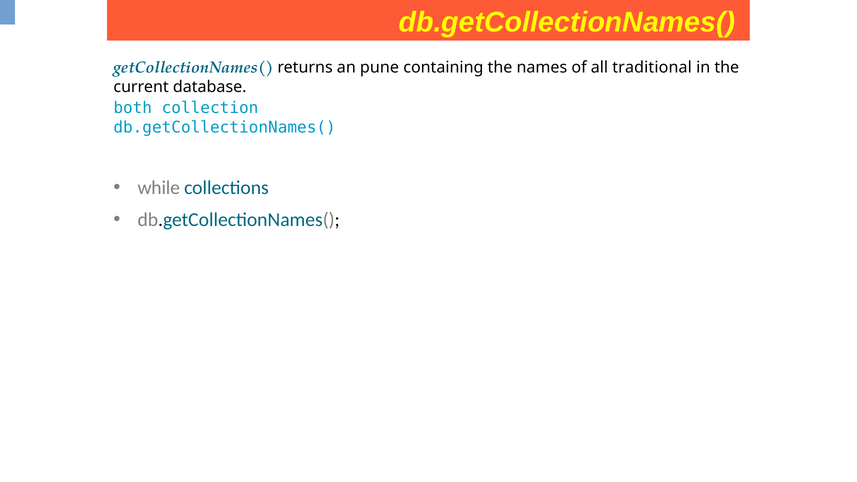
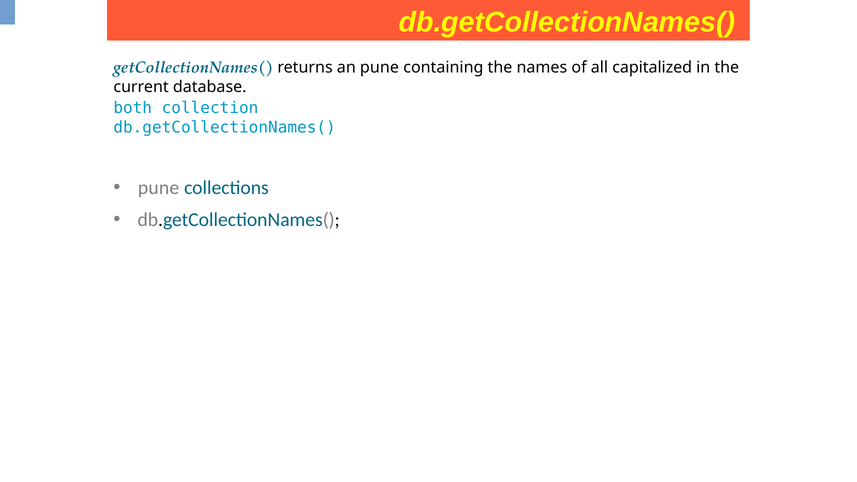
traditional: traditional -> capitalized
while at (159, 188): while -> pune
